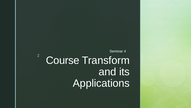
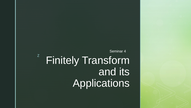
Course: Course -> Finitely
